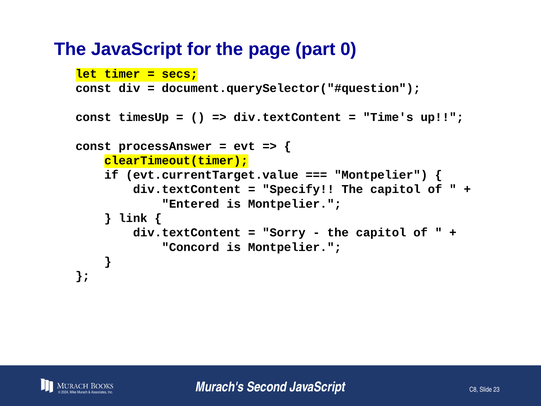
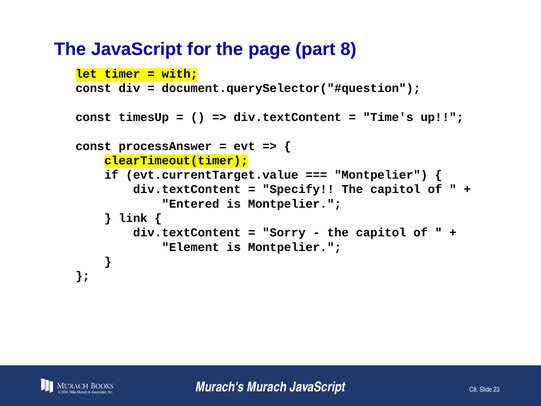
0: 0 -> 8
secs: secs -> with
Concord: Concord -> Element
Murach's Second: Second -> Murach
